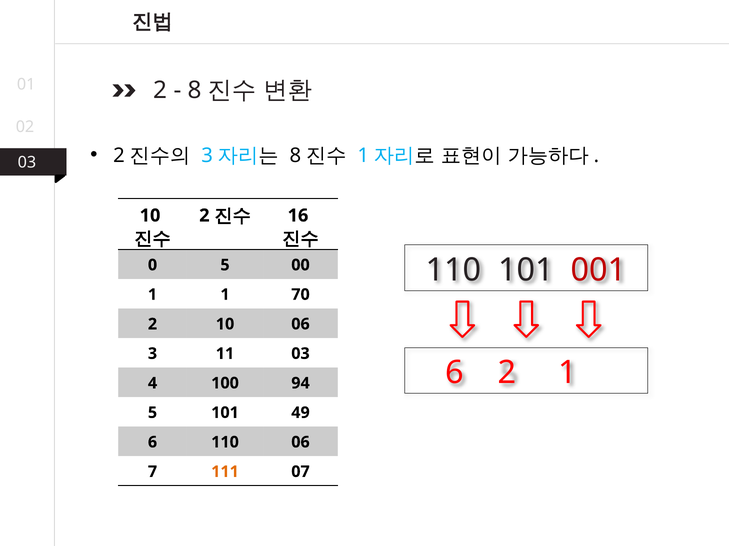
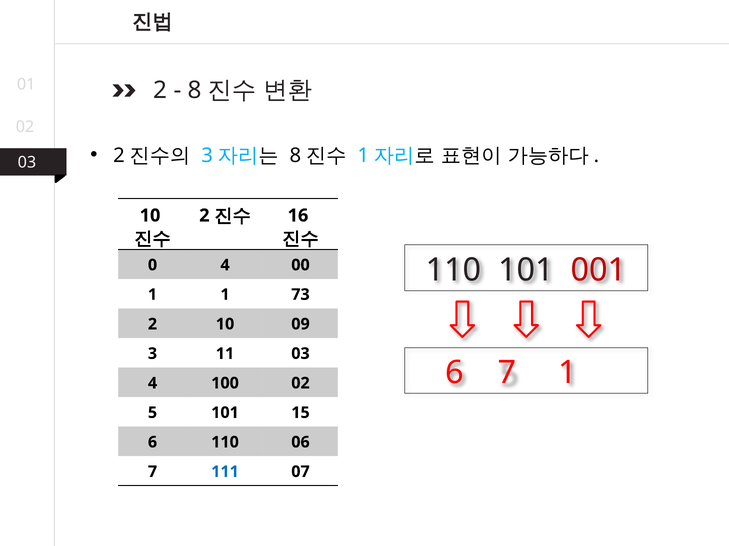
0 5: 5 -> 4
70: 70 -> 73
10 06: 06 -> 09
6 2: 2 -> 7
100 94: 94 -> 02
49: 49 -> 15
111 colour: orange -> blue
